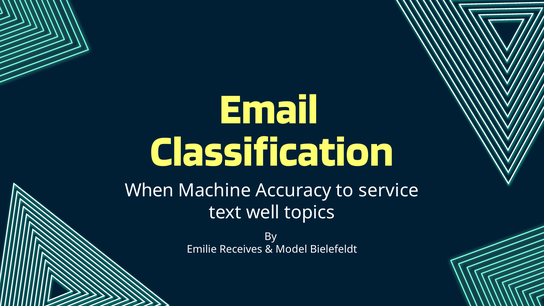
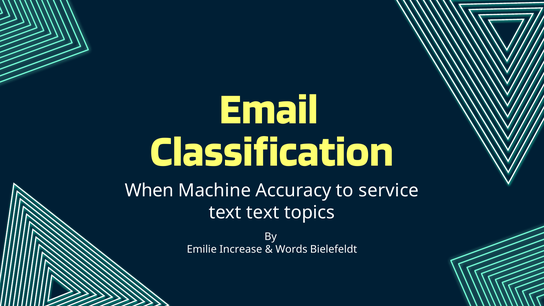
text well: well -> text
Receives: Receives -> Increase
Model: Model -> Words
